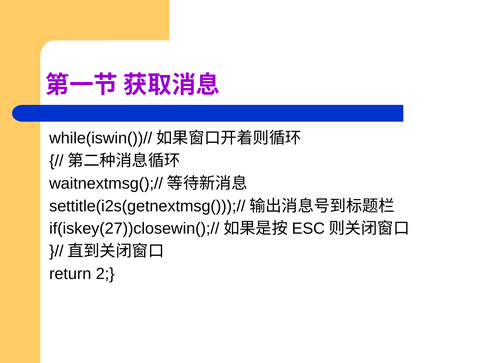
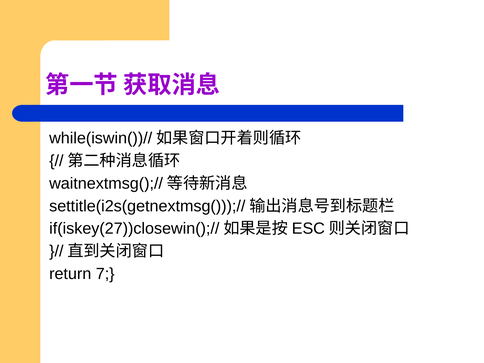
2: 2 -> 7
